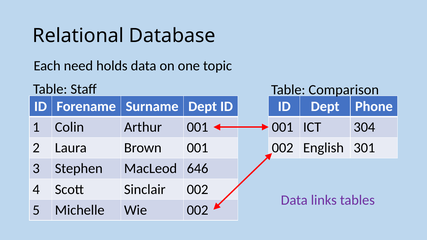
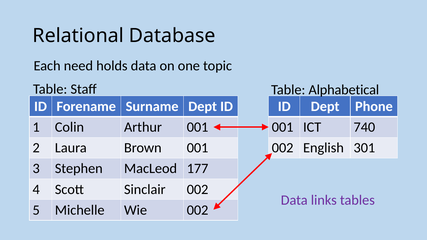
Comparison: Comparison -> Alphabetical
304: 304 -> 740
646: 646 -> 177
